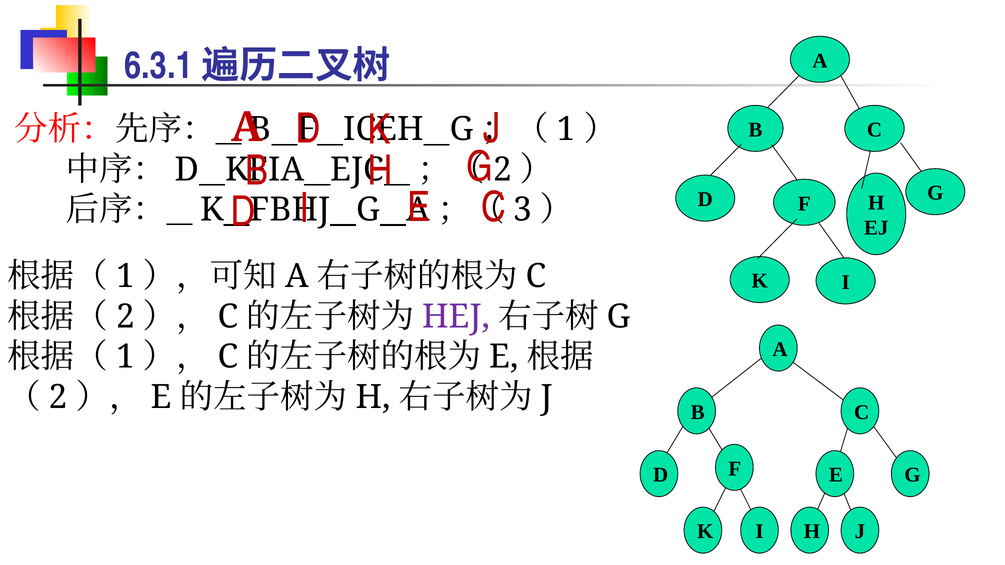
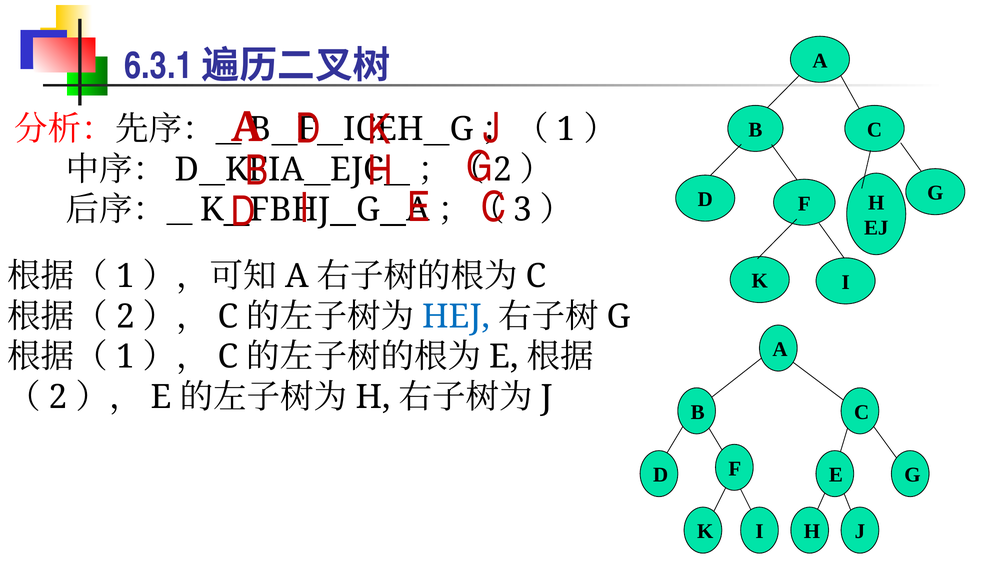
HEJ colour: purple -> blue
